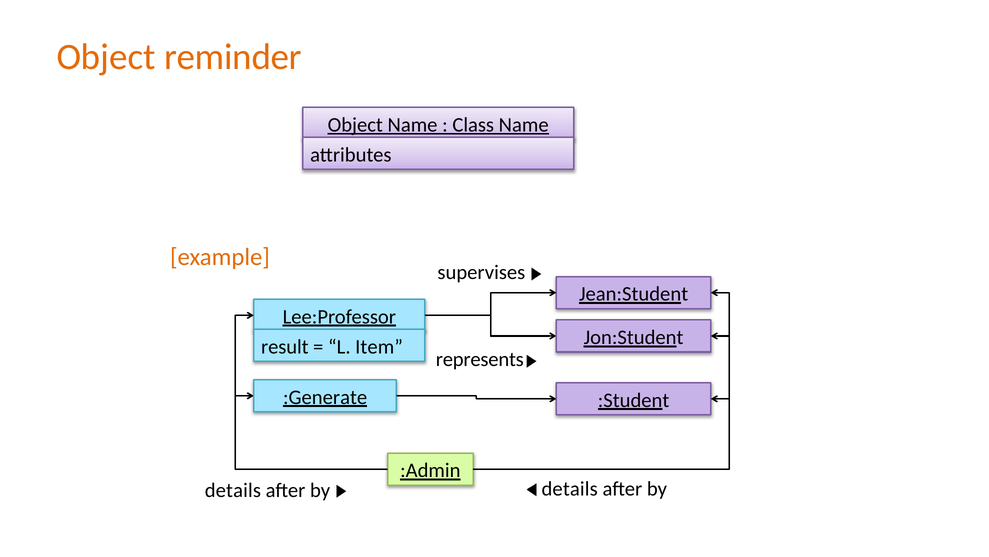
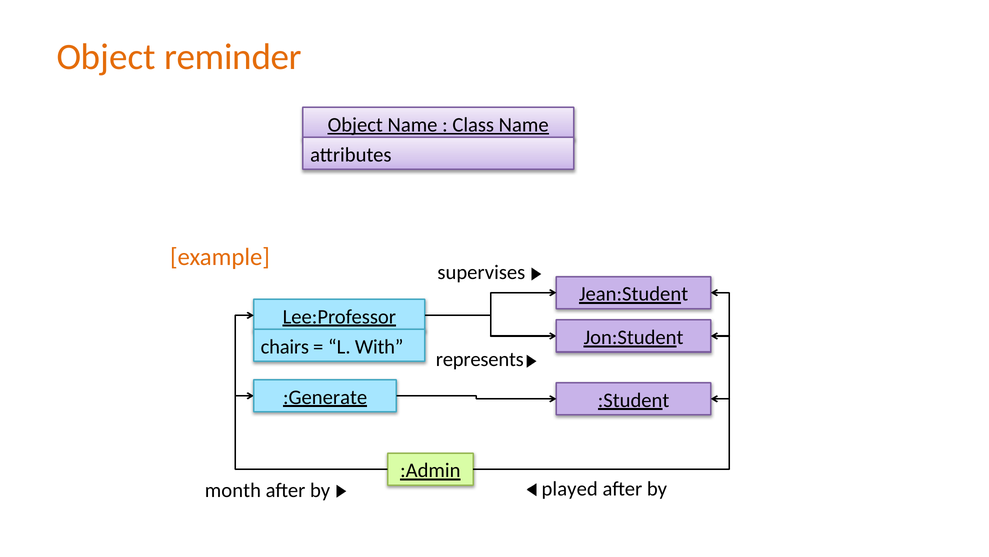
result: result -> chairs
Item: Item -> With
details at (570, 489): details -> played
details at (233, 490): details -> month
